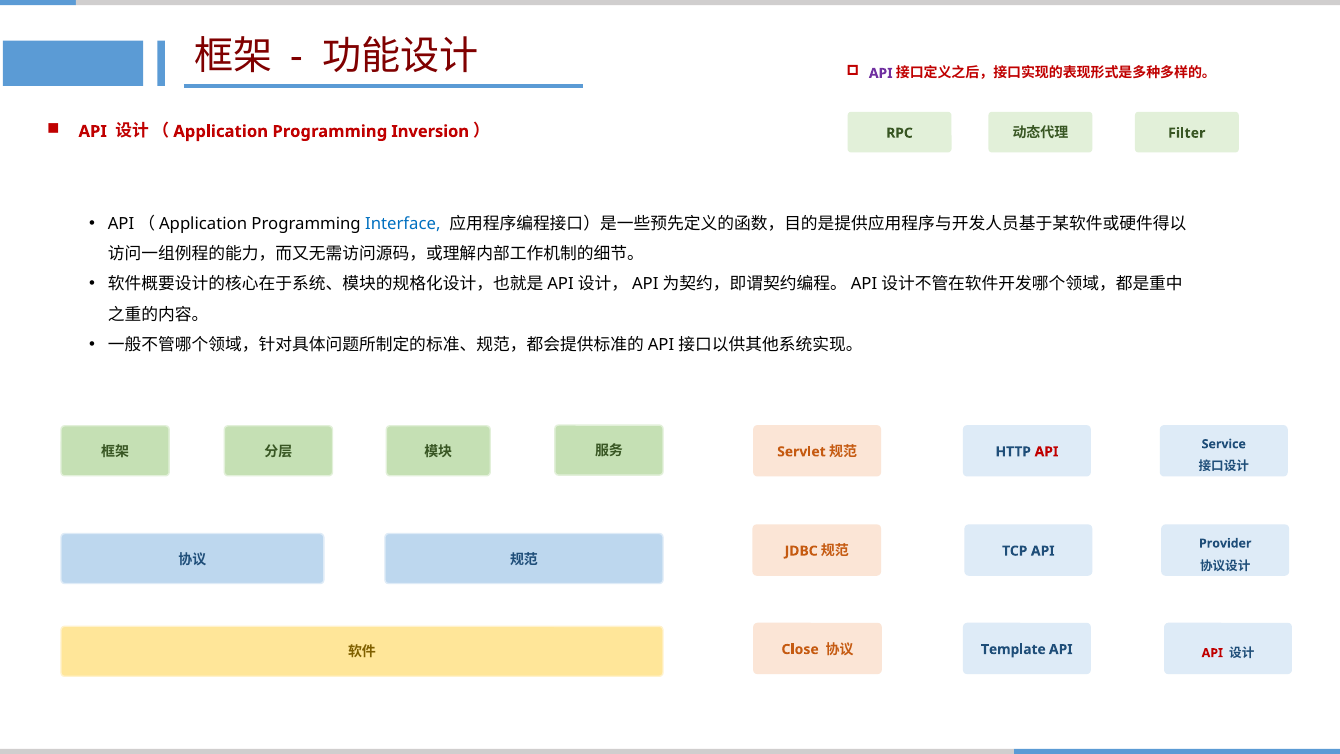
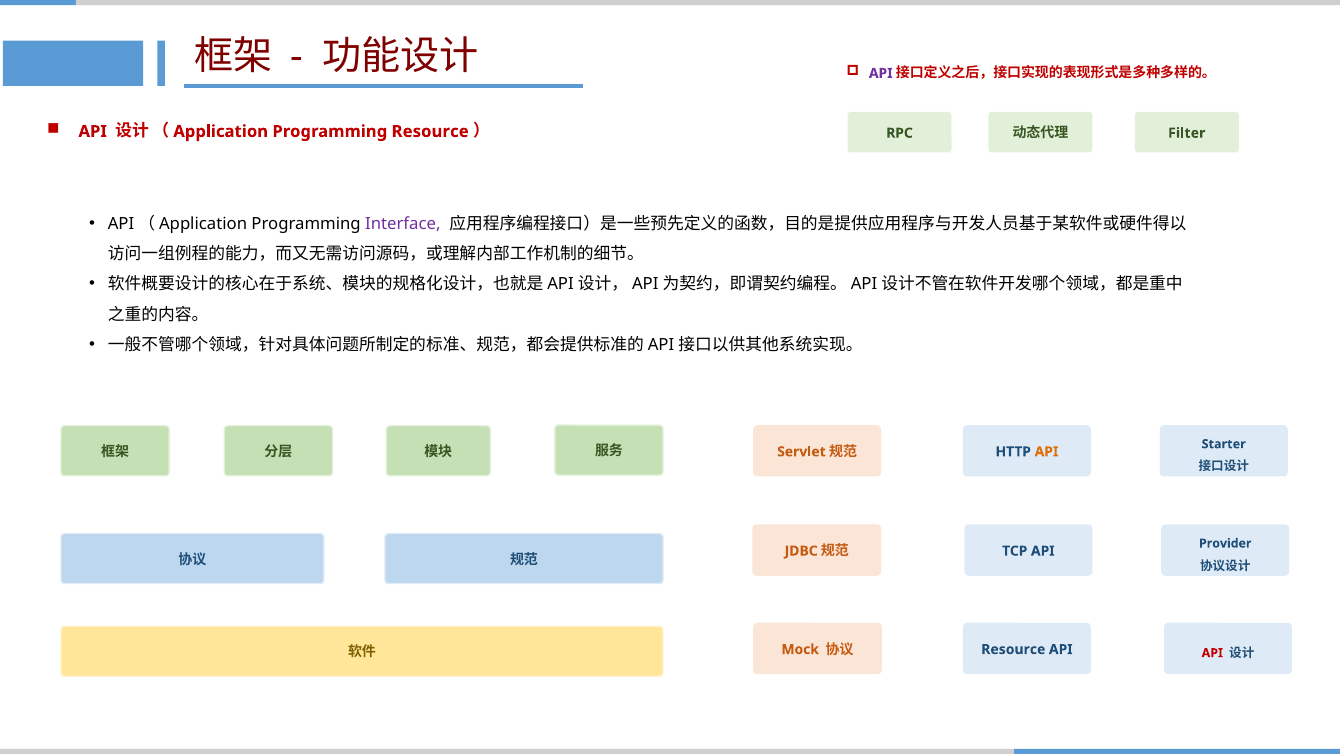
Programming Inversion: Inversion -> Resource
Interface colour: blue -> purple
Service: Service -> Starter
API at (1046, 452) colour: red -> orange
Close: Close -> Mock
Template at (1013, 649): Template -> Resource
